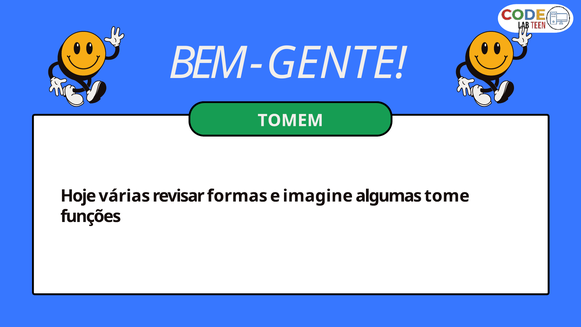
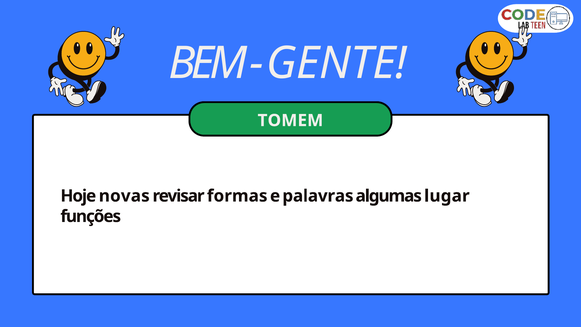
várias: várias -> novas
imagine: imagine -> palavras
tome: tome -> lugar
